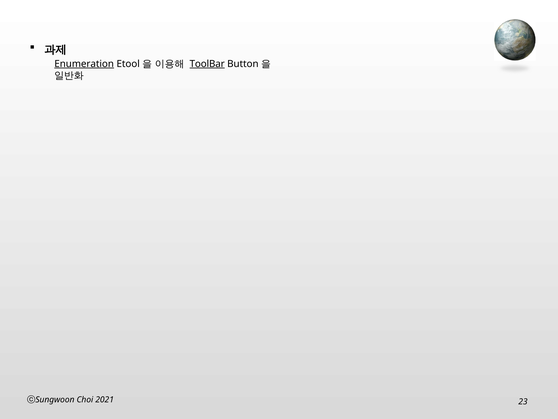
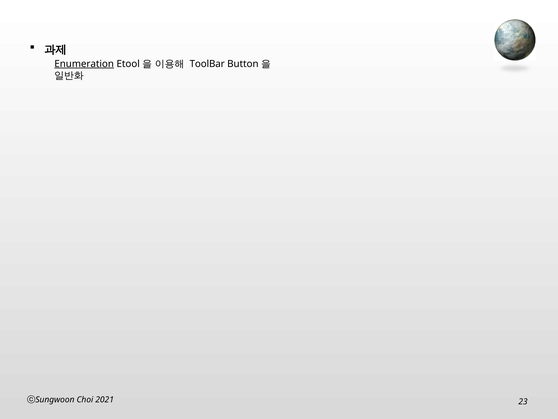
ToolBar underline: present -> none
